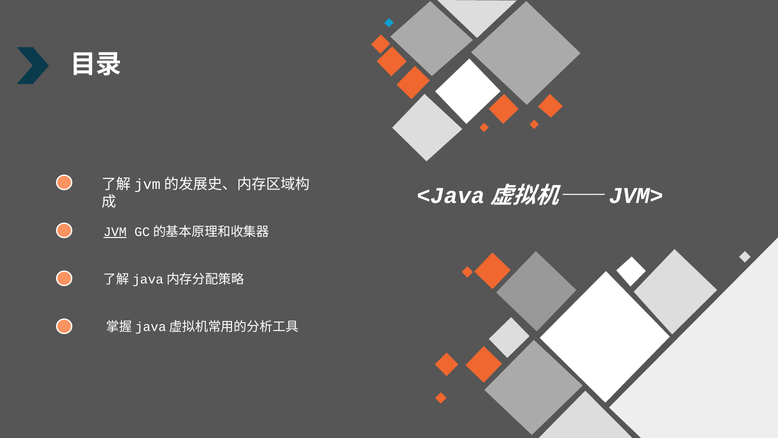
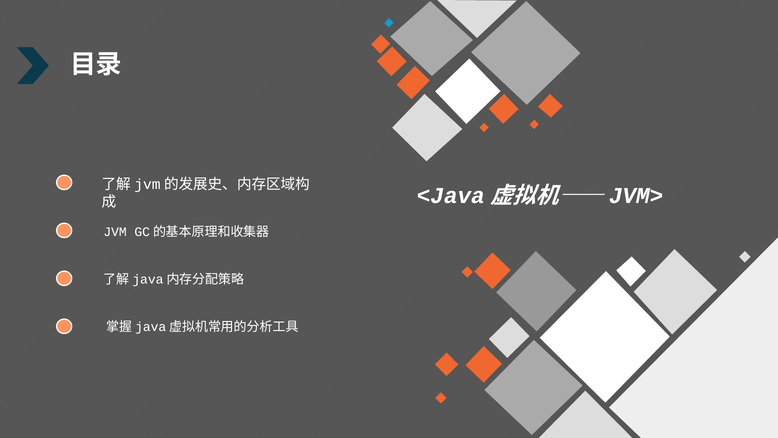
JVM underline: present -> none
